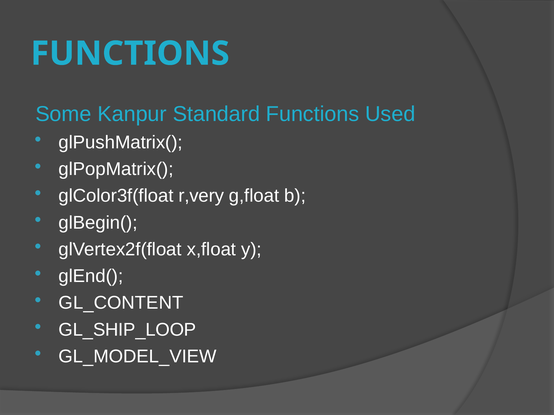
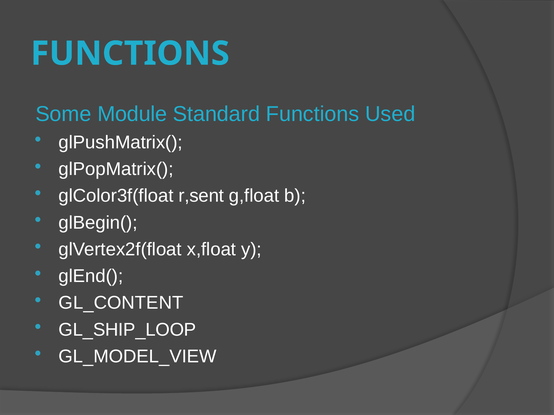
Kanpur: Kanpur -> Module
r,very: r,very -> r,sent
